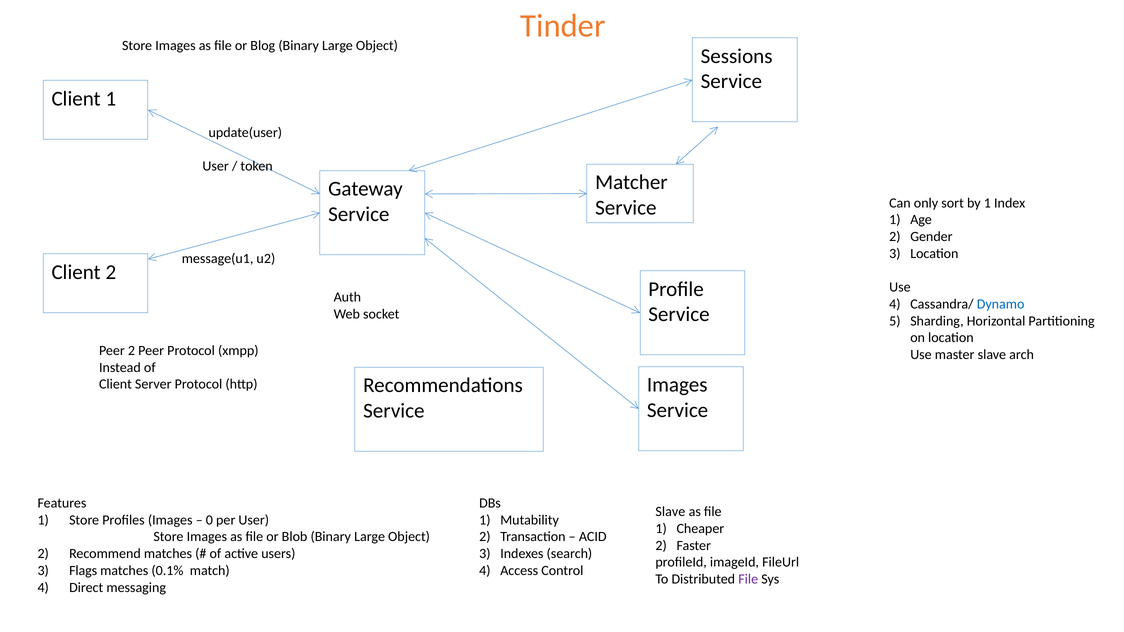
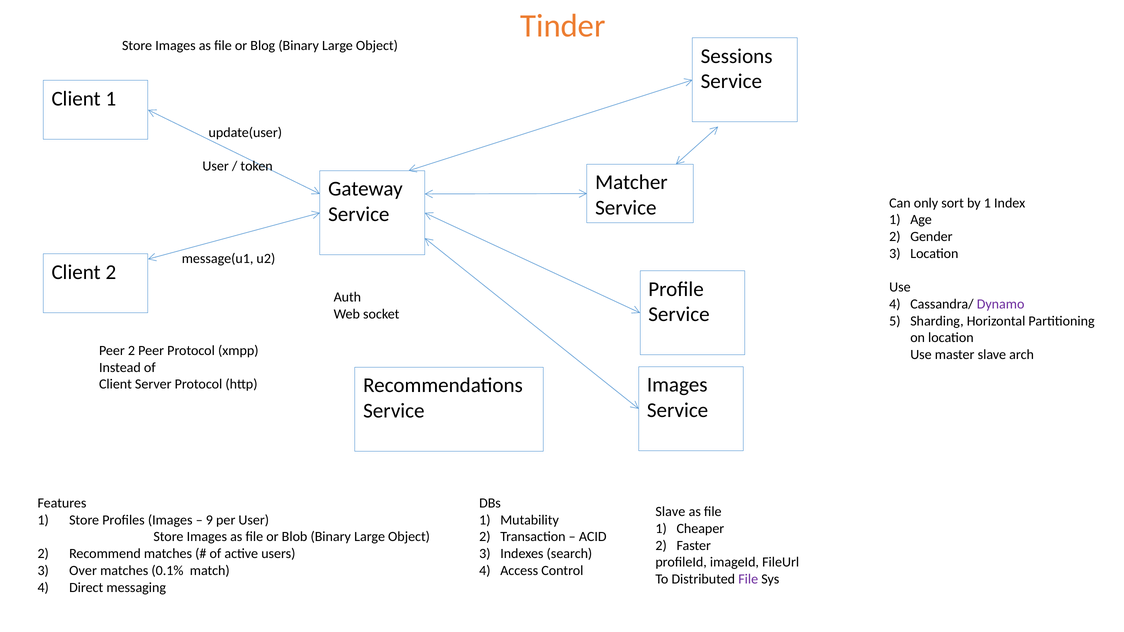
Dynamo colour: blue -> purple
0: 0 -> 9
Flags: Flags -> Over
